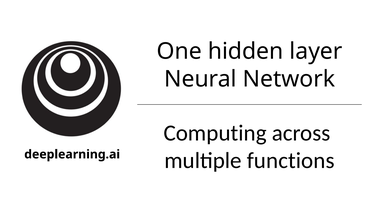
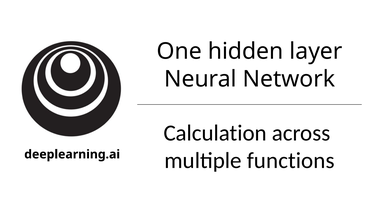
Computing: Computing -> Calculation
